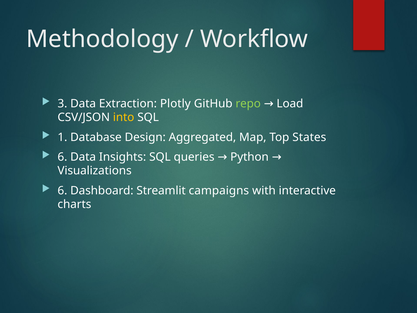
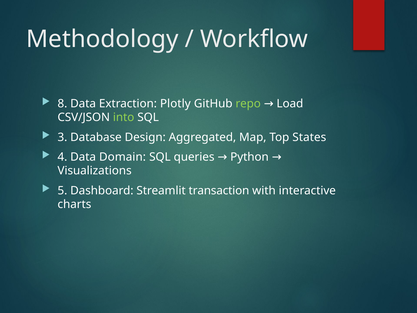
3: 3 -> 8
into colour: yellow -> light green
1: 1 -> 3
6 at (62, 157): 6 -> 4
Insights: Insights -> Domain
6 at (62, 190): 6 -> 5
campaigns: campaigns -> transaction
